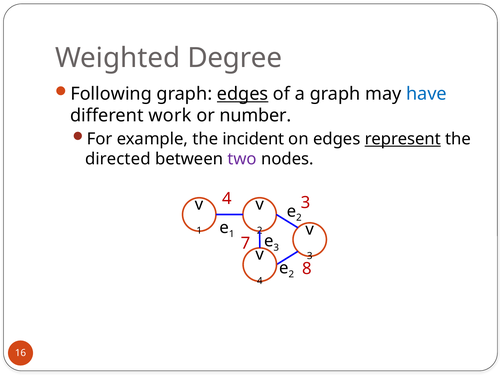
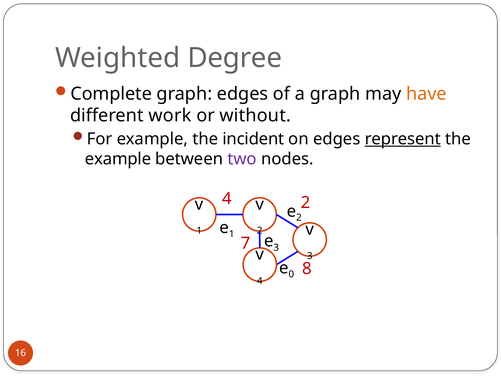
Following: Following -> Complete
edges at (243, 94) underline: present -> none
have colour: blue -> orange
number: number -> without
directed at (118, 159): directed -> example
4 3: 3 -> 2
2 at (291, 274): 2 -> 0
